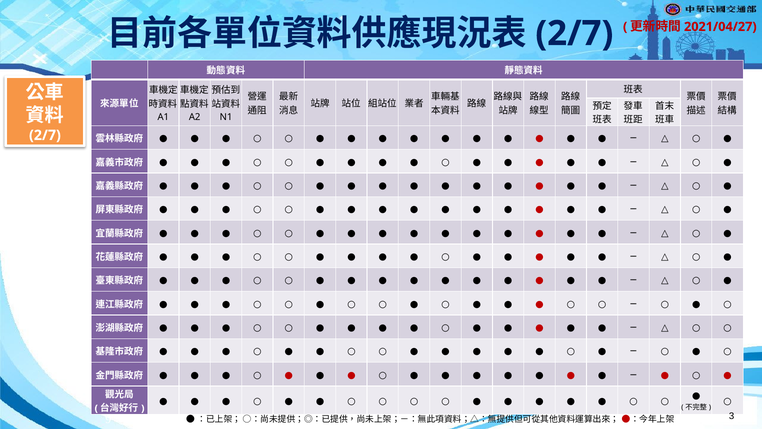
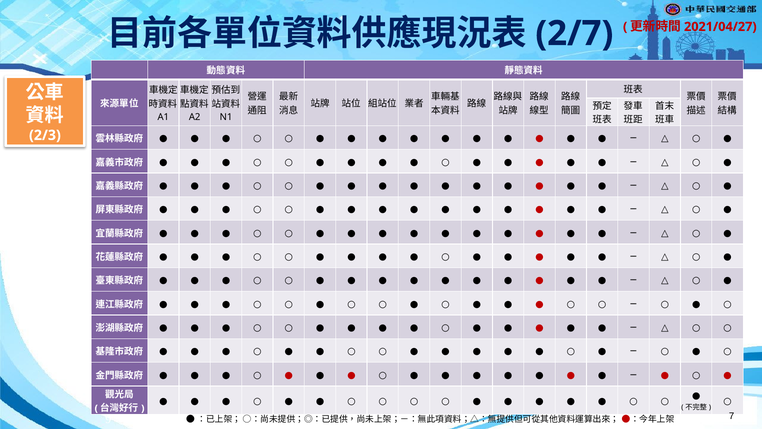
2/7 at (45, 135): 2/7 -> 2/3
3: 3 -> 7
